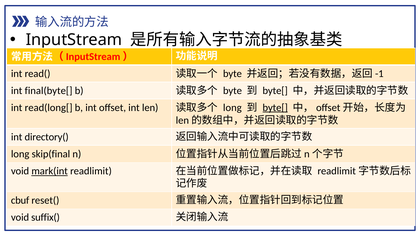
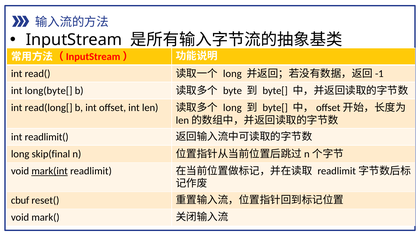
byte at (232, 74): byte -> long
final(byte[: final(byte[ -> long(byte[
byte[ at (275, 108) underline: present -> none
directory(: directory( -> readlimit(
suffix(: suffix( -> mark(
